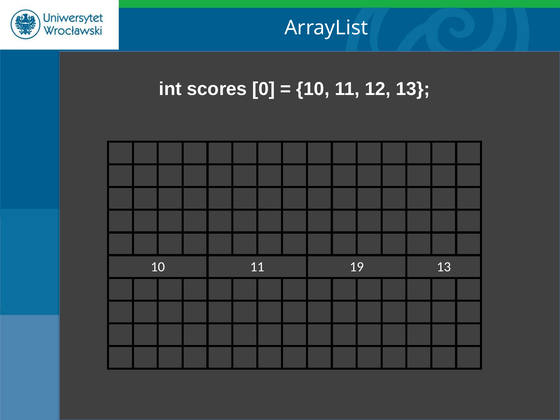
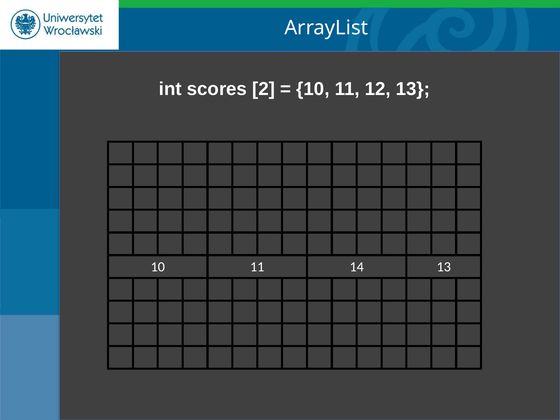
0: 0 -> 2
19: 19 -> 14
